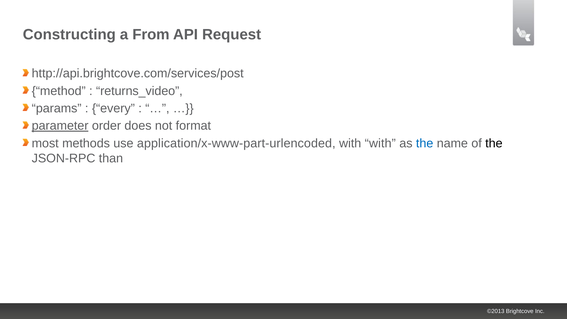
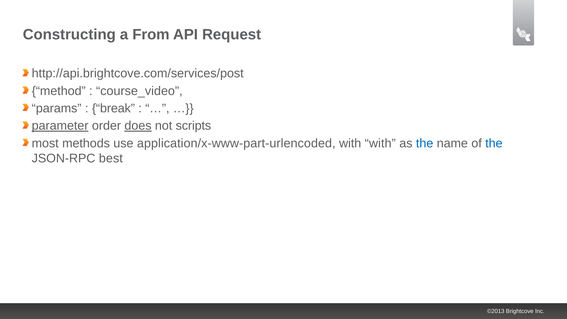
returns_video: returns_video -> course_video
every: every -> break
does underline: none -> present
format: format -> scripts
the at (494, 143) colour: black -> blue
than: than -> best
